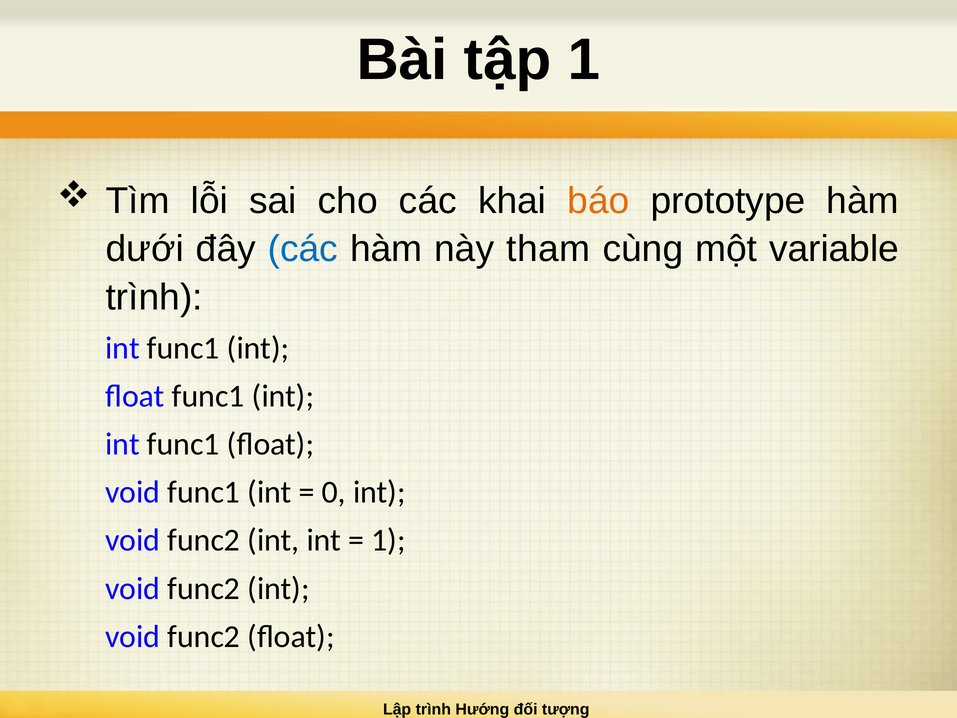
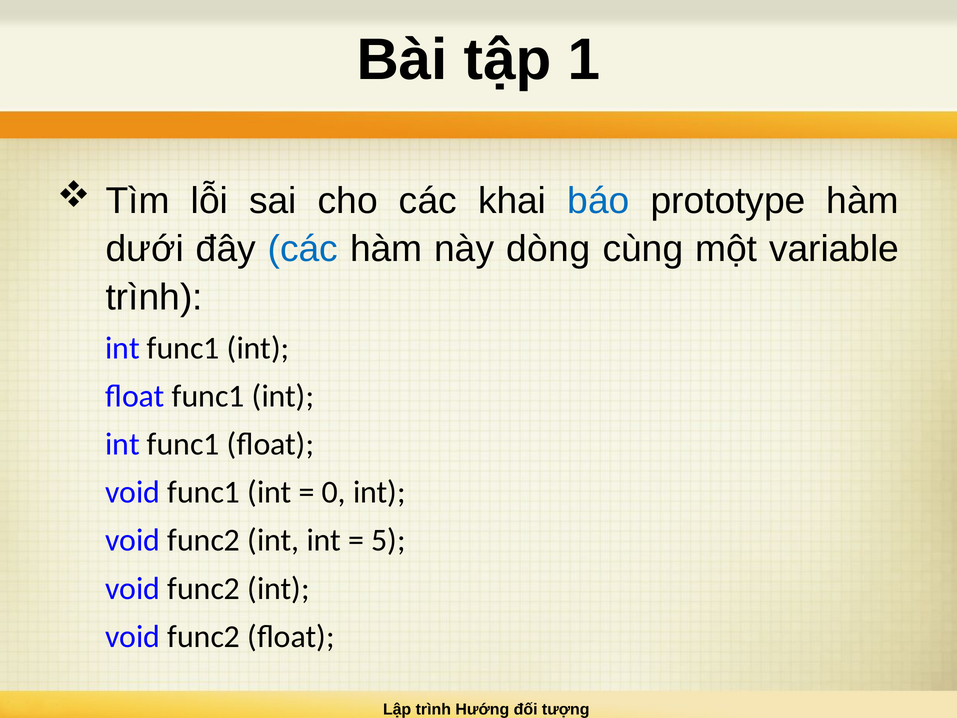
báo colour: orange -> blue
tham: tham -> dòng
1 at (388, 540): 1 -> 5
